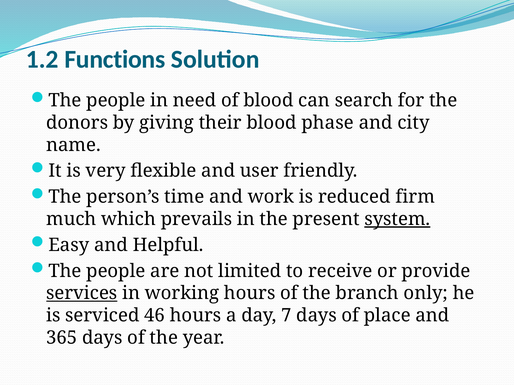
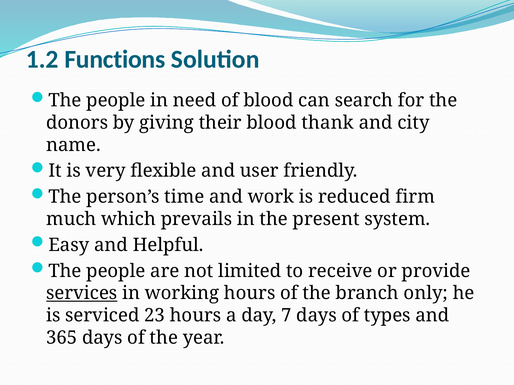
phase: phase -> thank
system underline: present -> none
46: 46 -> 23
place: place -> types
